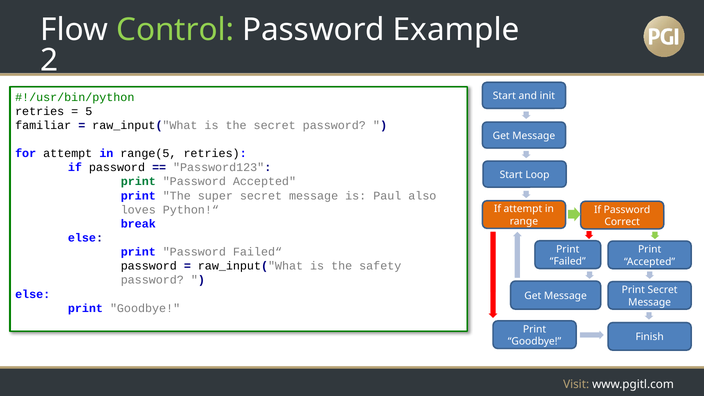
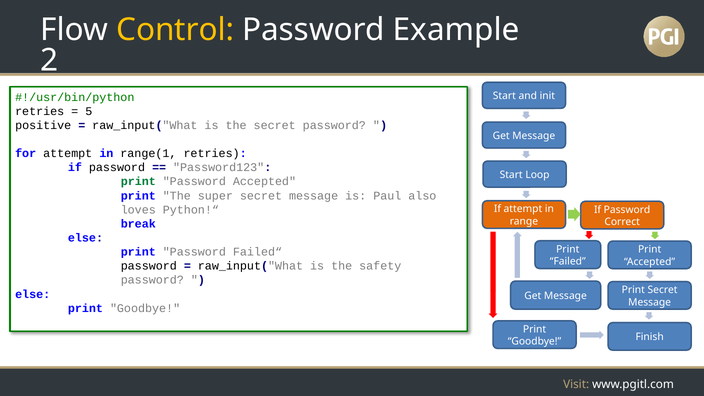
Control colour: light green -> yellow
familiar: familiar -> positive
range(5: range(5 -> range(1
